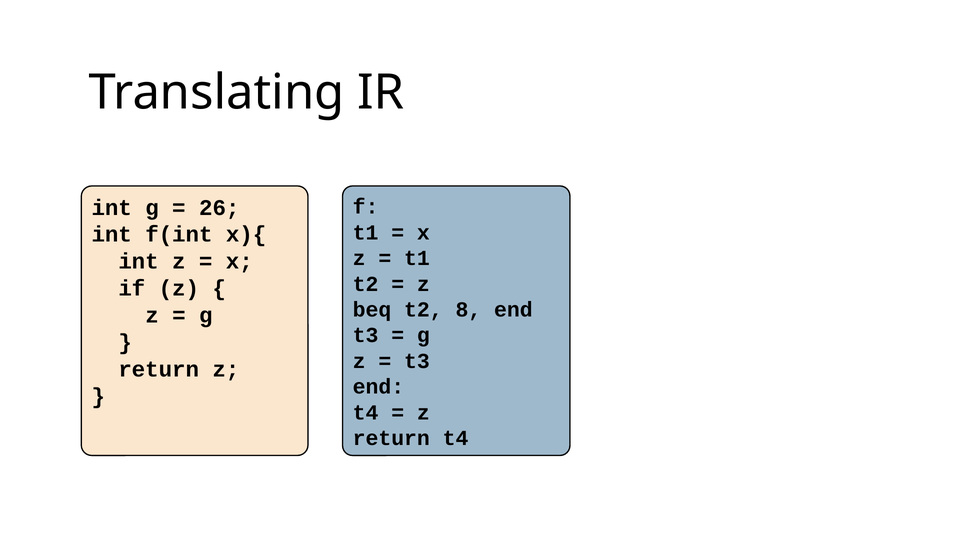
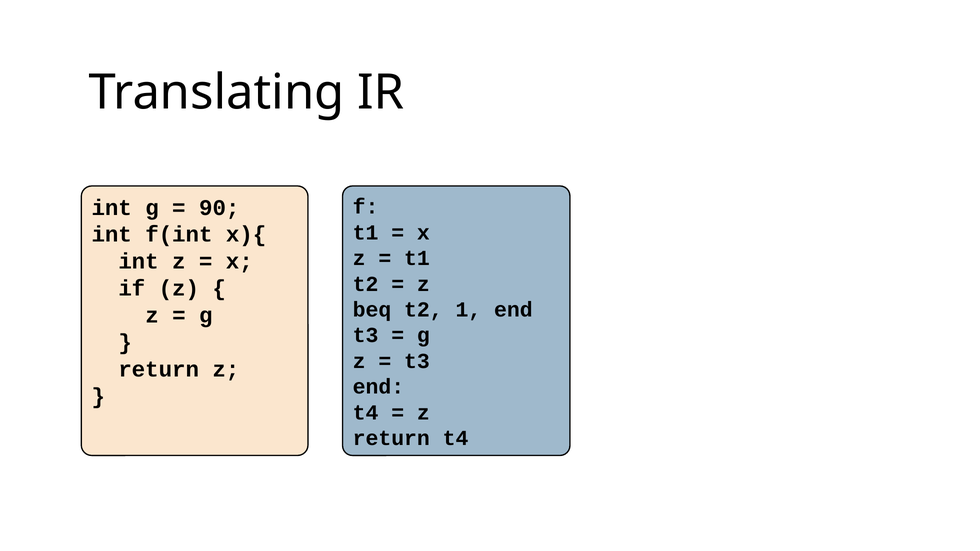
26: 26 -> 90
8: 8 -> 1
